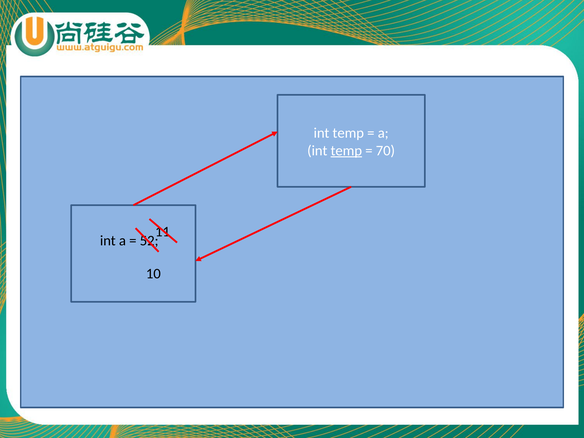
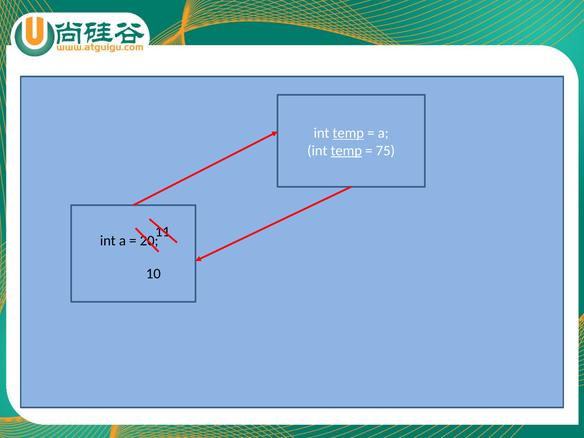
temp at (348, 133) underline: none -> present
70: 70 -> 75
52: 52 -> 20
